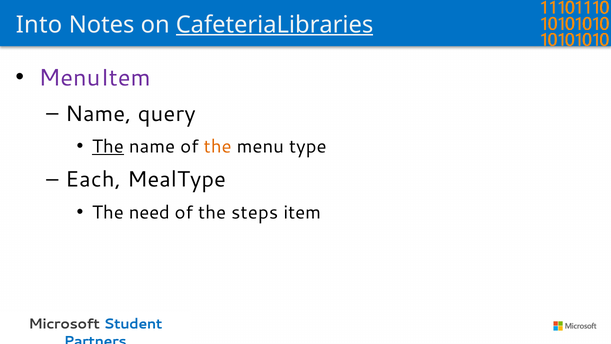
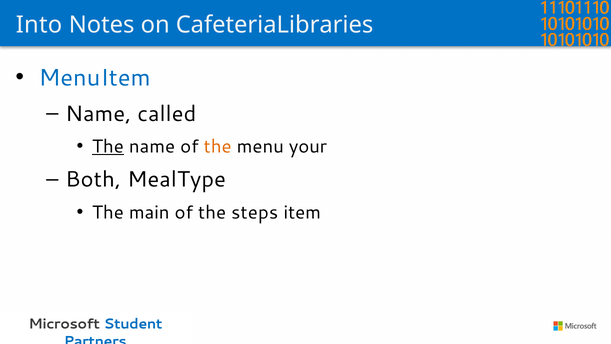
CafeteriaLibraries underline: present -> none
MenuItem colour: purple -> blue
query: query -> called
type: type -> your
Each: Each -> Both
need: need -> main
